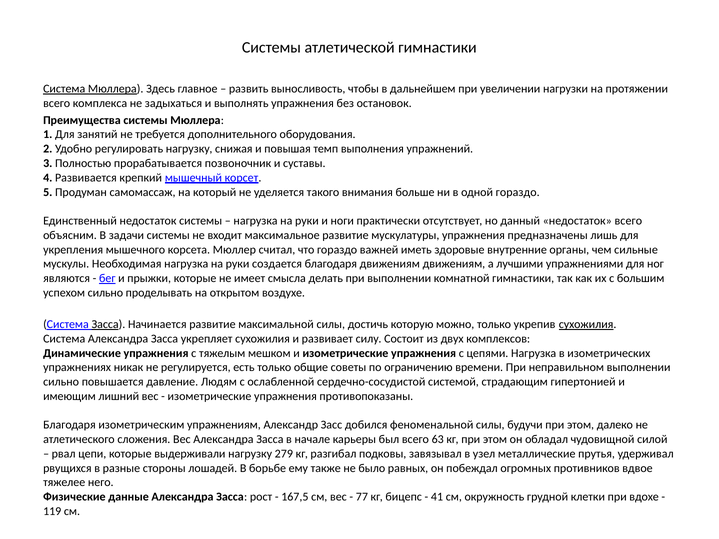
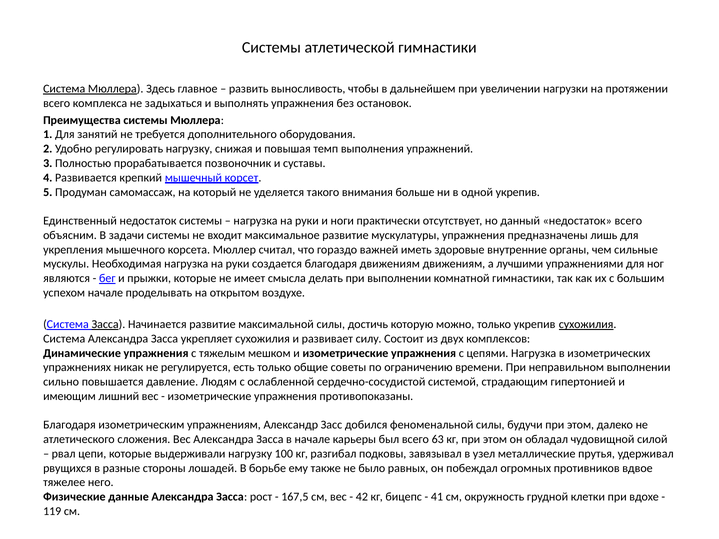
одной гораздо: гораздо -> укрепив
успехом сильно: сильно -> начале
279: 279 -> 100
77: 77 -> 42
